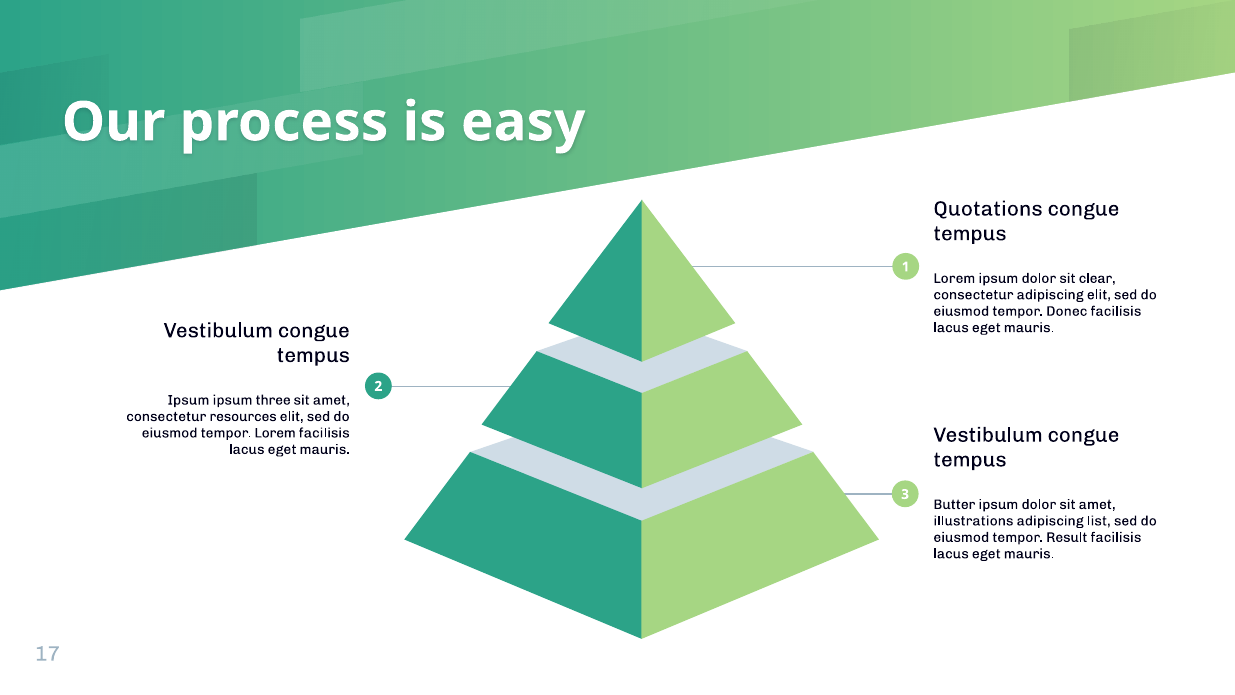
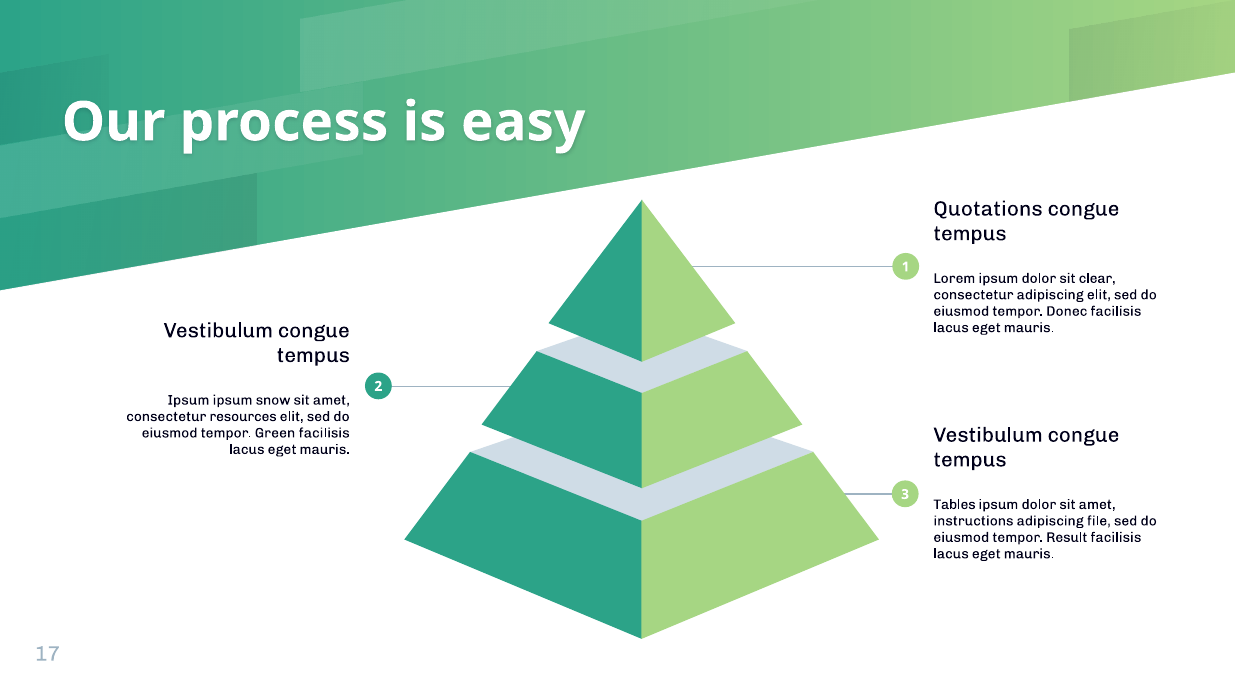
three: three -> snow
tempor Lorem: Lorem -> Green
Butter: Butter -> Tables
illustrations: illustrations -> instructions
list: list -> file
